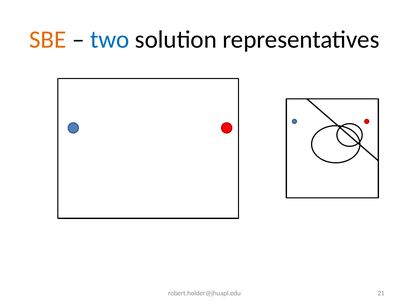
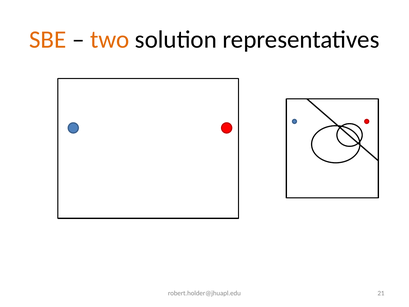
two colour: blue -> orange
